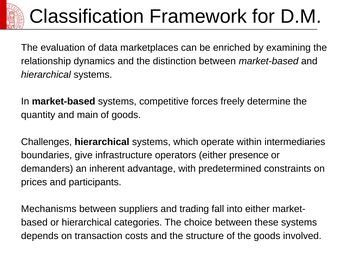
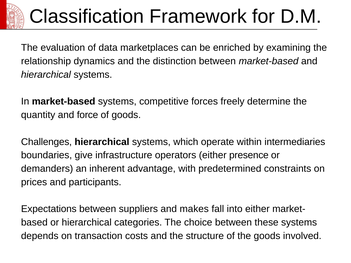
main: main -> force
Mechanisms: Mechanisms -> Expectations
trading: trading -> makes
